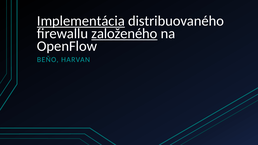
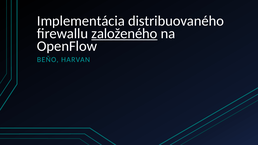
Implementácia underline: present -> none
